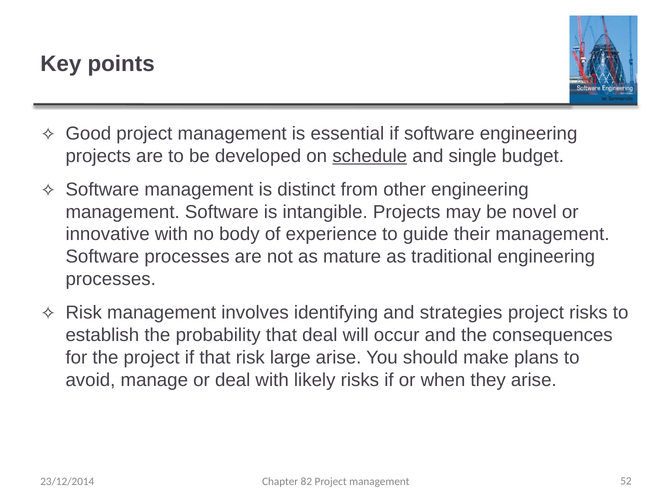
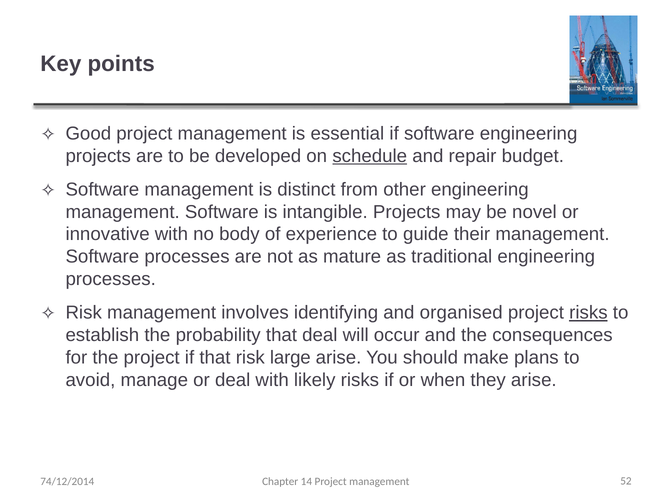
single: single -> repair
strategies: strategies -> organised
risks at (588, 313) underline: none -> present
23/12/2014: 23/12/2014 -> 74/12/2014
82: 82 -> 14
